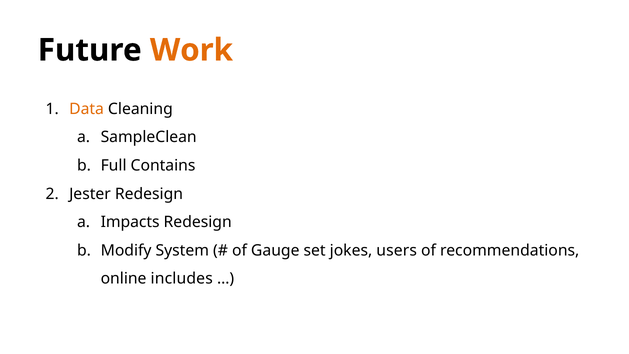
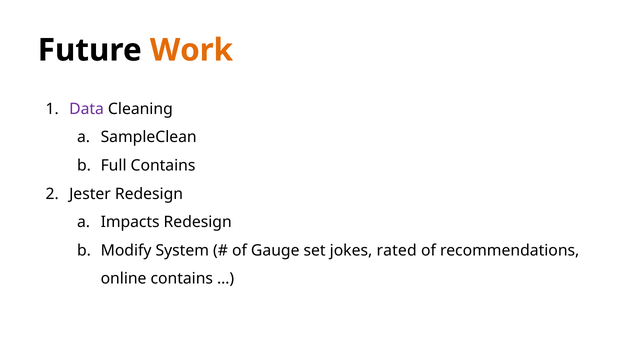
Data colour: orange -> purple
users: users -> rated
online includes: includes -> contains
